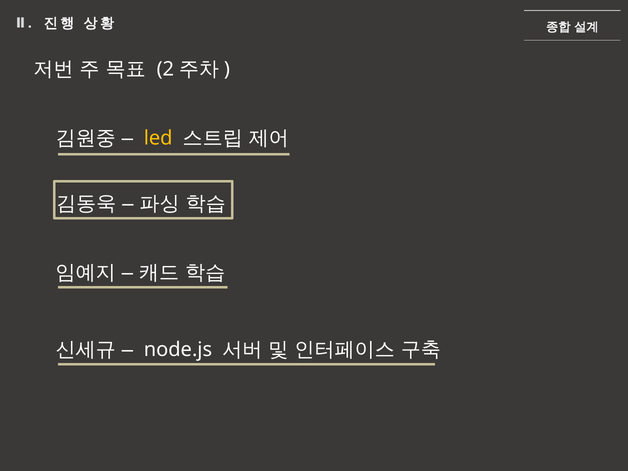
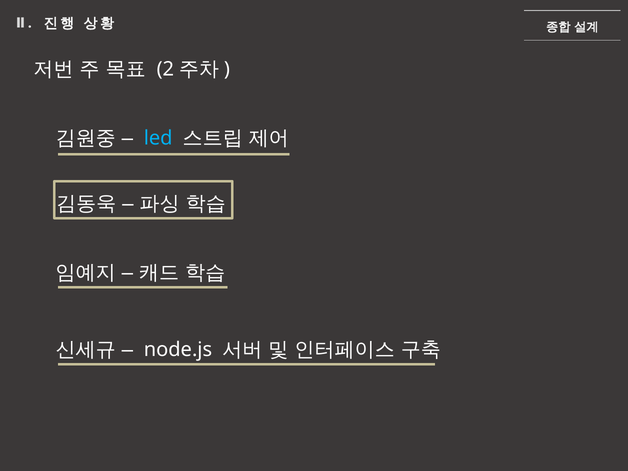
led colour: yellow -> light blue
